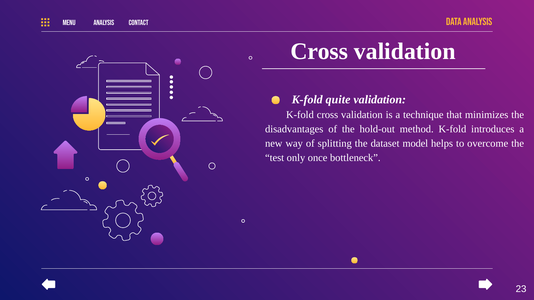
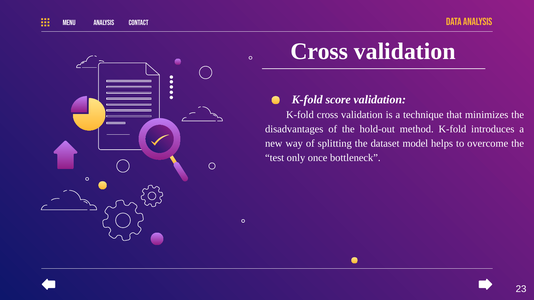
quite: quite -> score
